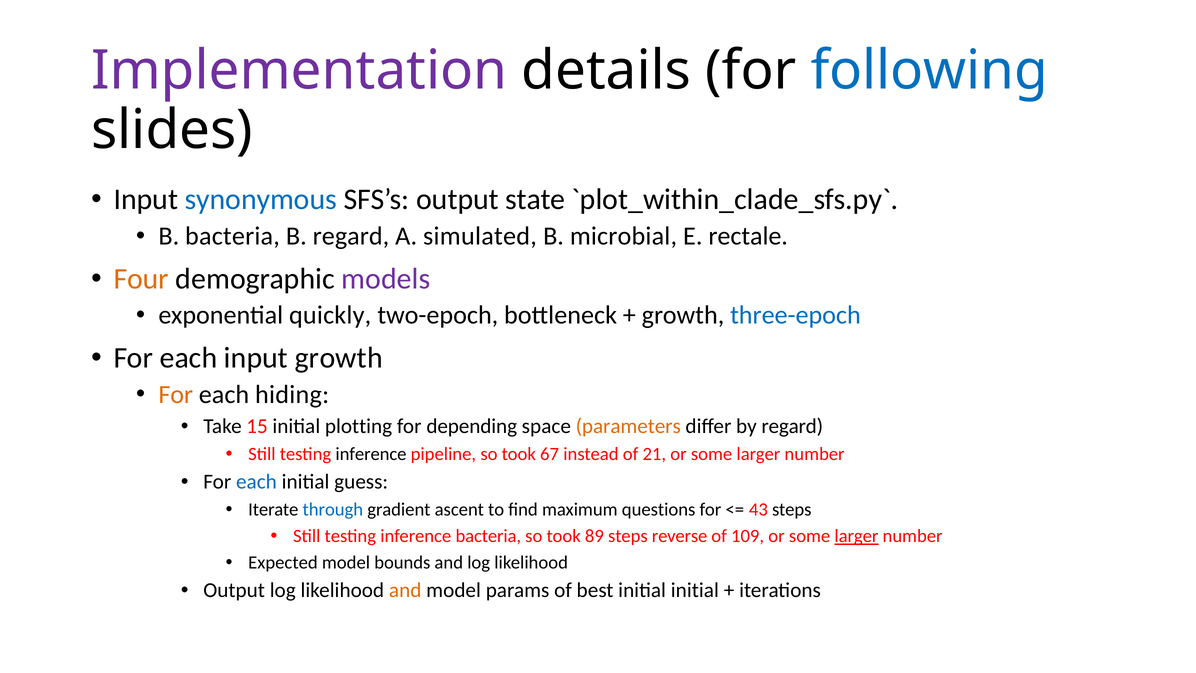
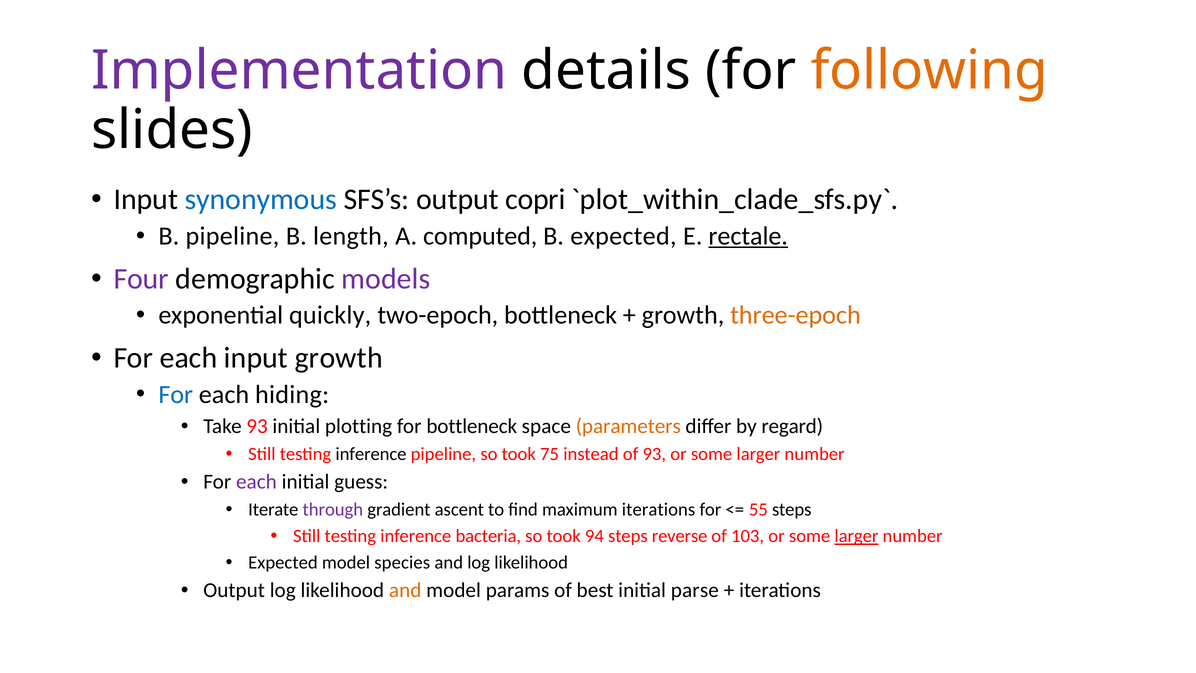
following colour: blue -> orange
state: state -> copri
B bacteria: bacteria -> pipeline
B regard: regard -> length
simulated: simulated -> computed
B microbial: microbial -> expected
rectale underline: none -> present
Four colour: orange -> purple
three-epoch colour: blue -> orange
For at (176, 394) colour: orange -> blue
Take 15: 15 -> 93
for depending: depending -> bottleneck
67: 67 -> 75
of 21: 21 -> 93
each at (256, 482) colour: blue -> purple
through colour: blue -> purple
maximum questions: questions -> iterations
43: 43 -> 55
89: 89 -> 94
109: 109 -> 103
bounds: bounds -> species
initial initial: initial -> parse
